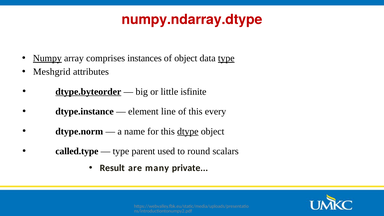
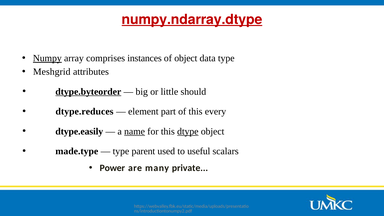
numpy.ndarray.dtype underline: none -> present
type at (226, 58) underline: present -> none
isfinite: isfinite -> should
dtype.instance: dtype.instance -> dtype.reduces
line: line -> part
dtype.norm: dtype.norm -> dtype.easily
name underline: none -> present
called.type: called.type -> made.type
round: round -> useful
Result: Result -> Power
